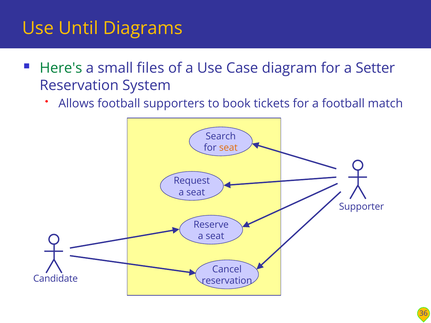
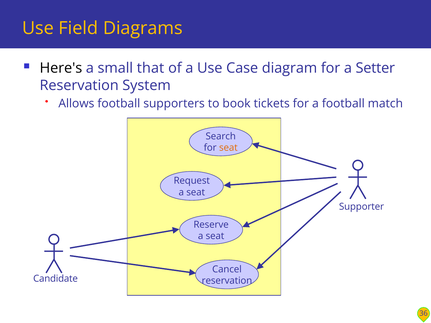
Until: Until -> Field
Here's colour: green -> black
files: files -> that
